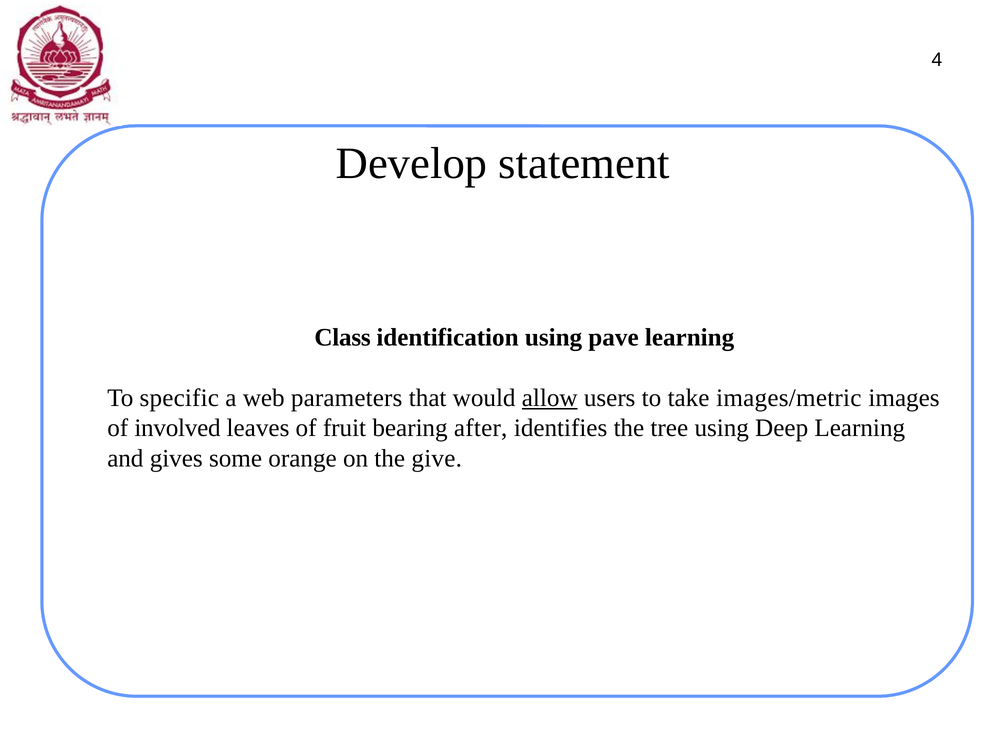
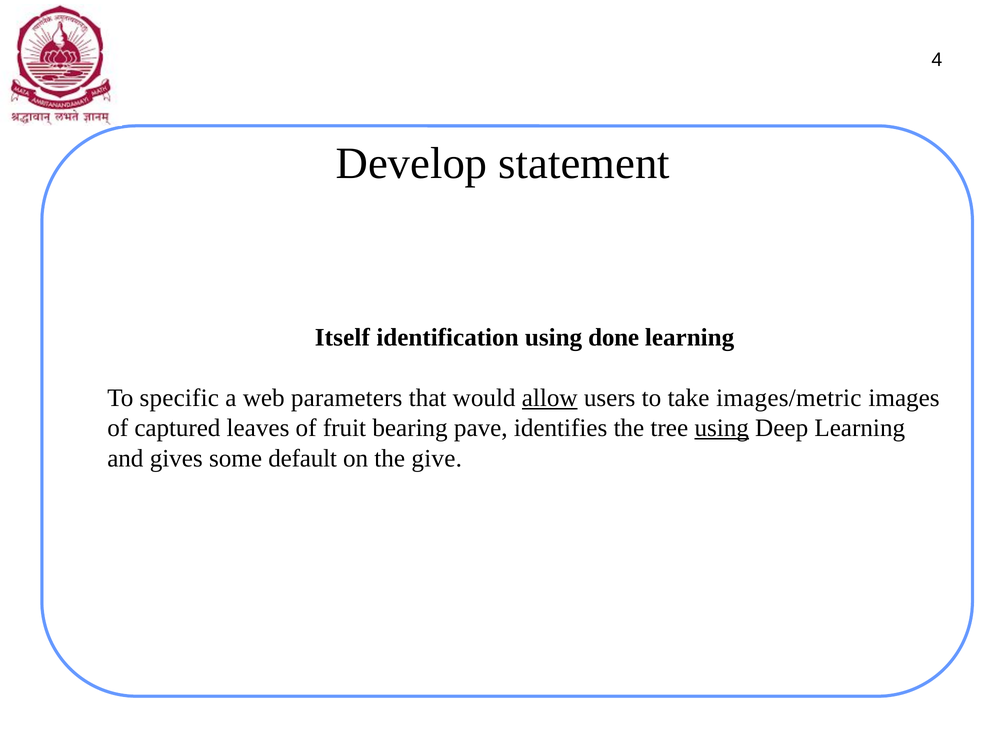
Class: Class -> Itself
pave: pave -> done
involved: involved -> captured
after: after -> pave
using at (722, 428) underline: none -> present
orange: orange -> default
